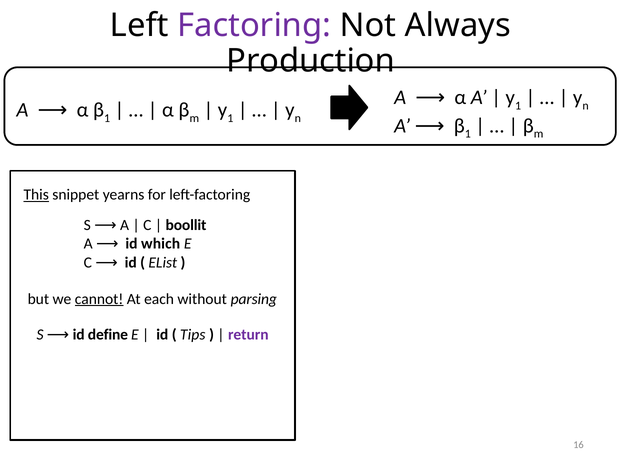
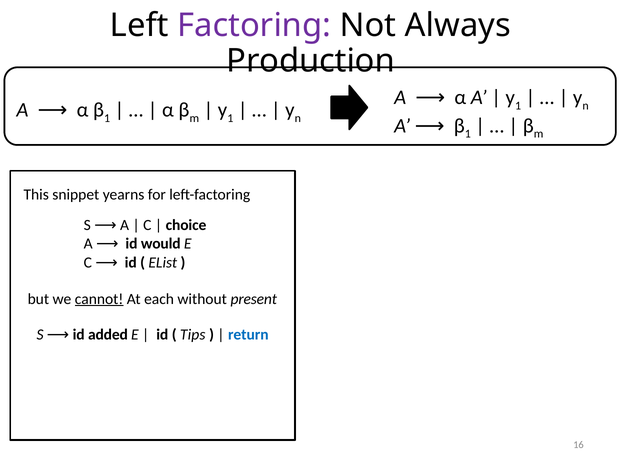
This underline: present -> none
boollit: boollit -> choice
which: which -> would
parsing: parsing -> present
define: define -> added
return colour: purple -> blue
